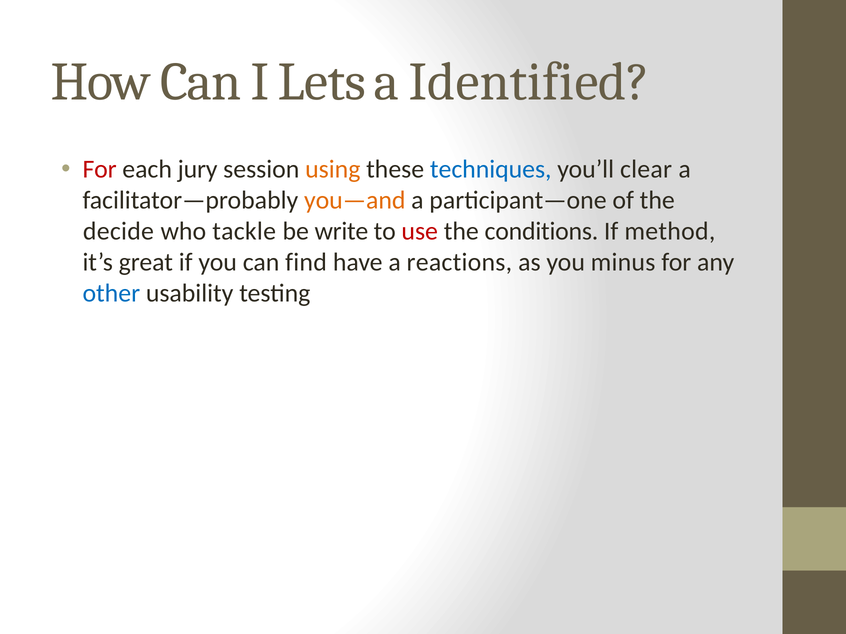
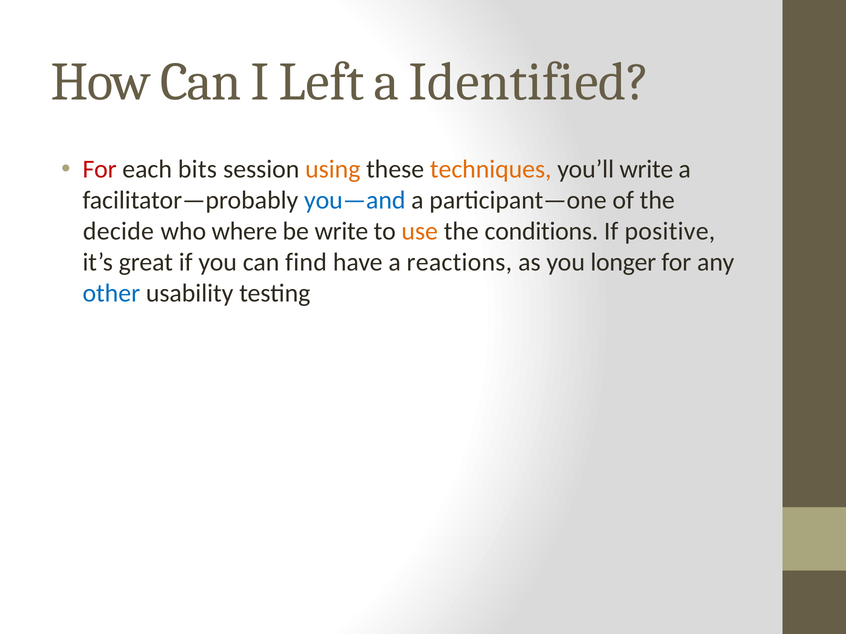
Lets: Lets -> Left
jury: jury -> bits
techniques colour: blue -> orange
you’ll clear: clear -> write
you—and colour: orange -> blue
tackle: tackle -> where
use colour: red -> orange
method: method -> positive
minus: minus -> longer
